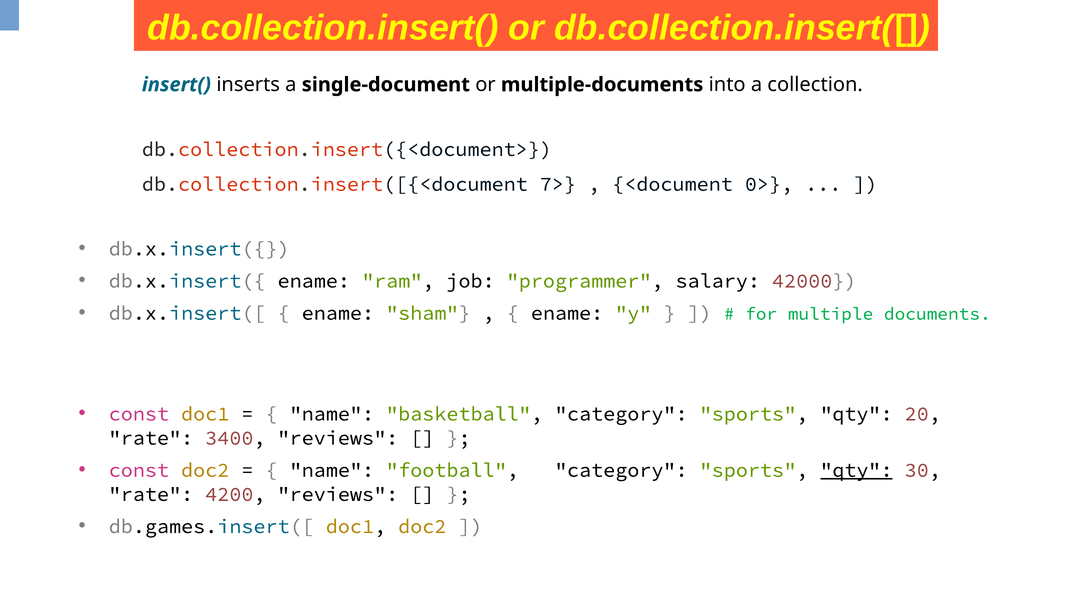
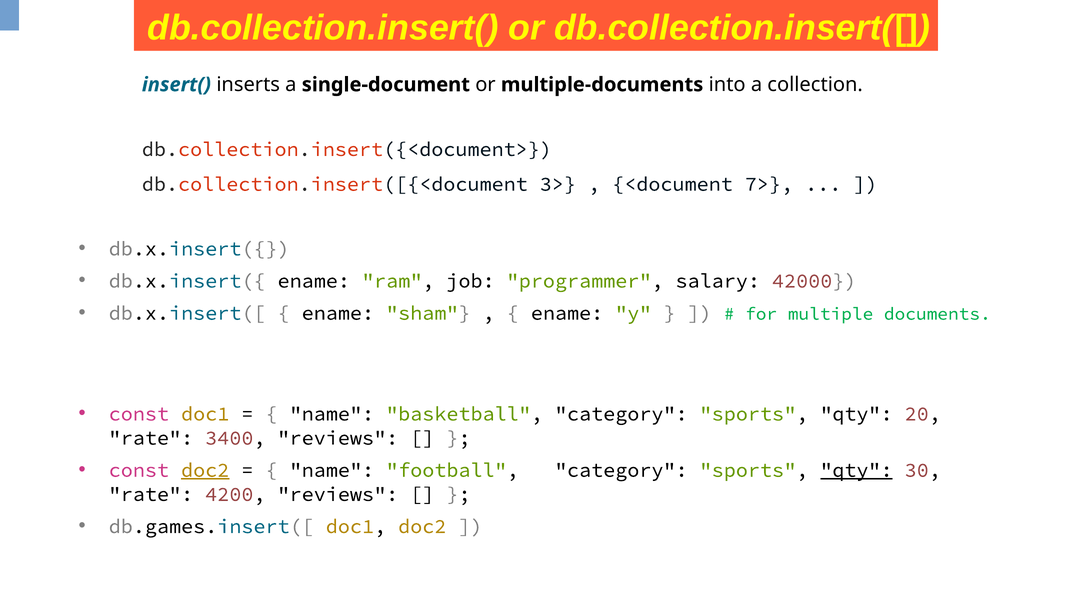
7>: 7> -> 3>
0>: 0> -> 7>
doc2 at (205, 470) underline: none -> present
